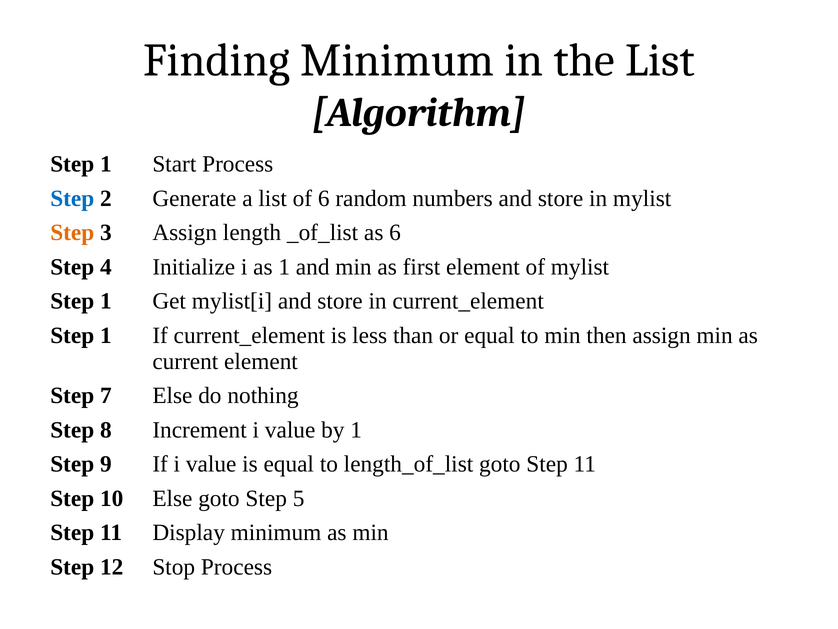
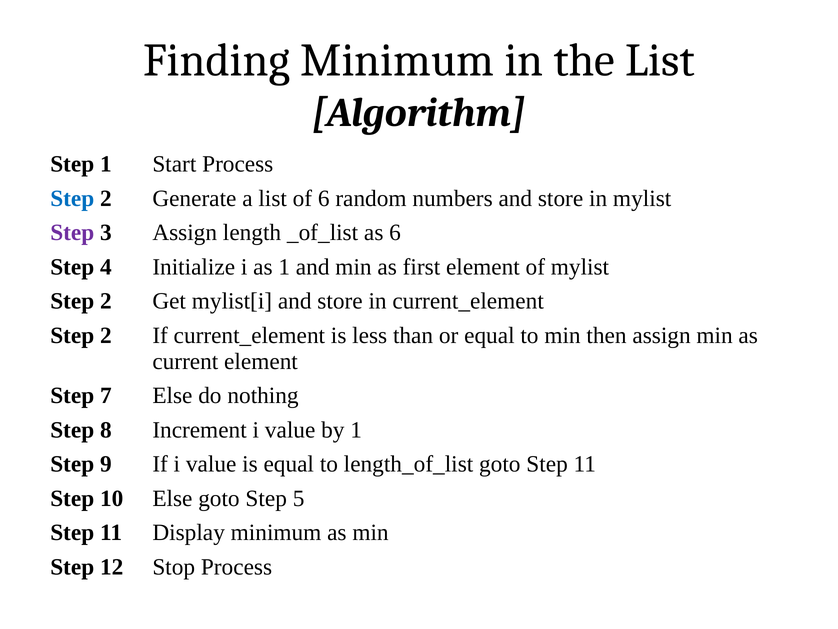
Step at (72, 232) colour: orange -> purple
1 at (106, 301): 1 -> 2
1 at (106, 335): 1 -> 2
